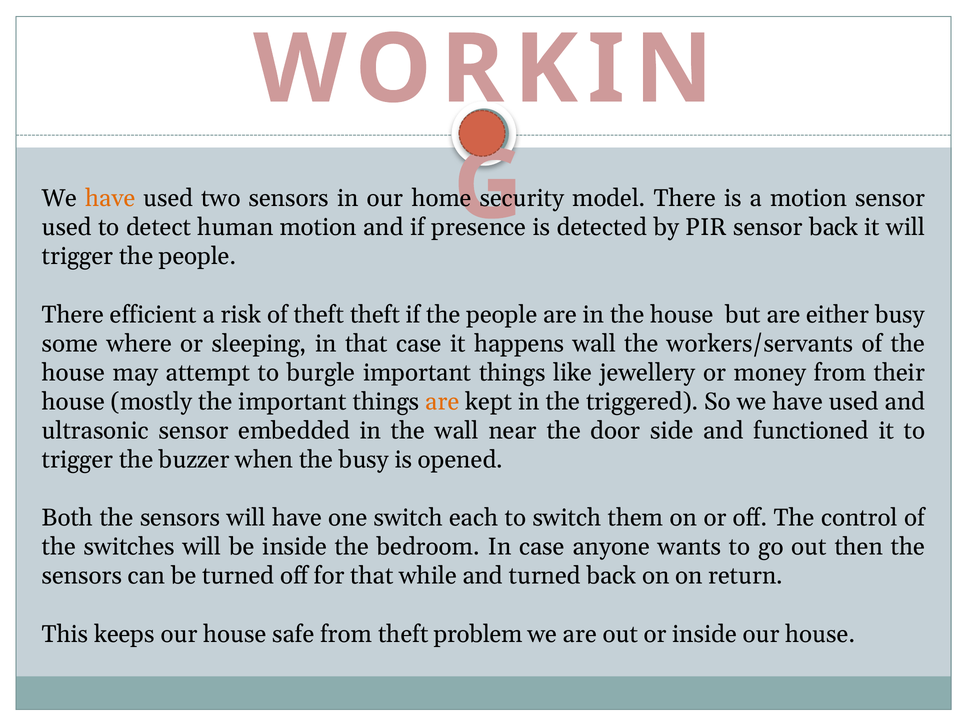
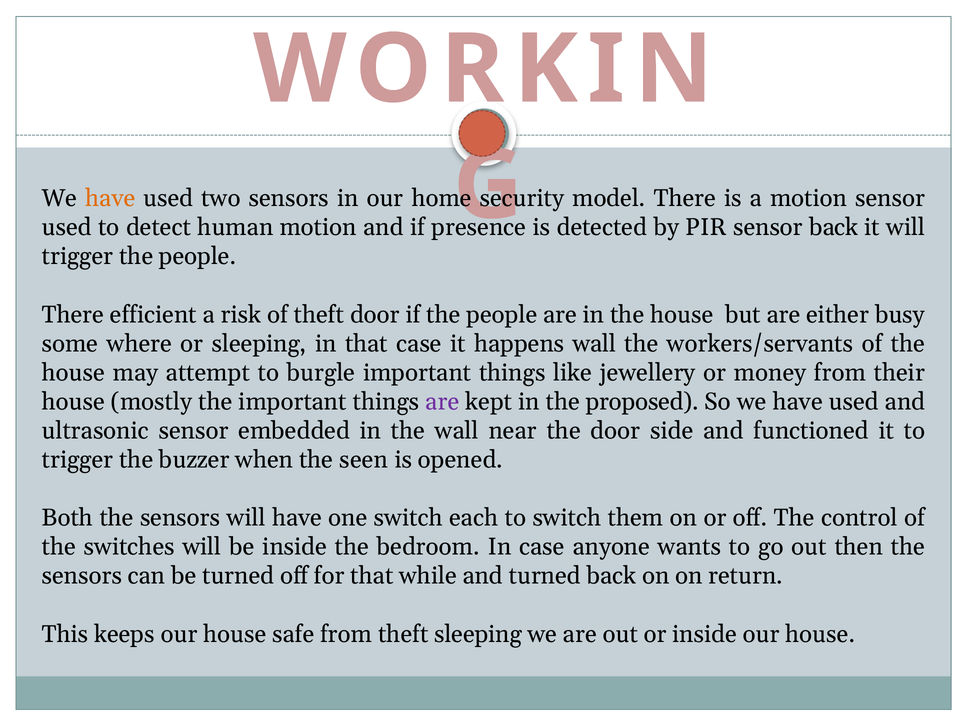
theft theft: theft -> door
are at (442, 402) colour: orange -> purple
triggered: triggered -> proposed
the busy: busy -> seen
theft problem: problem -> sleeping
